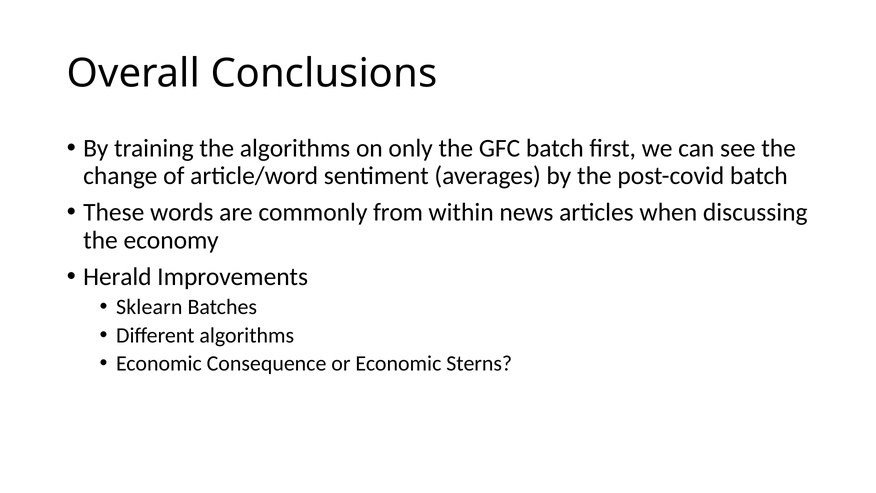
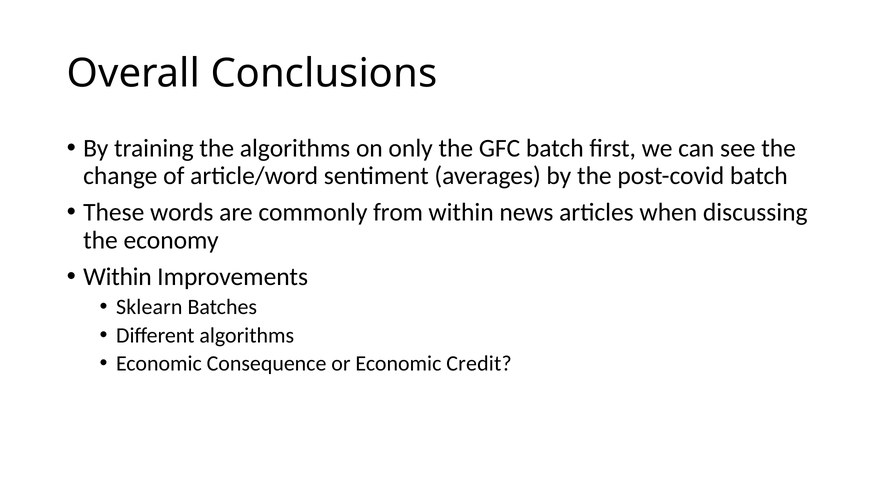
Herald at (117, 277): Herald -> Within
Sterns: Sterns -> Credit
